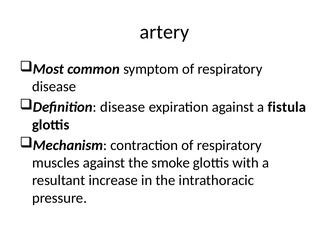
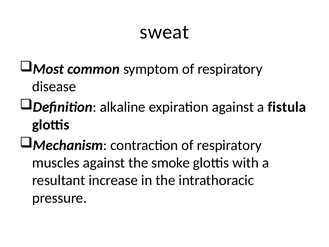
artery: artery -> sweat
Definition disease: disease -> alkaline
